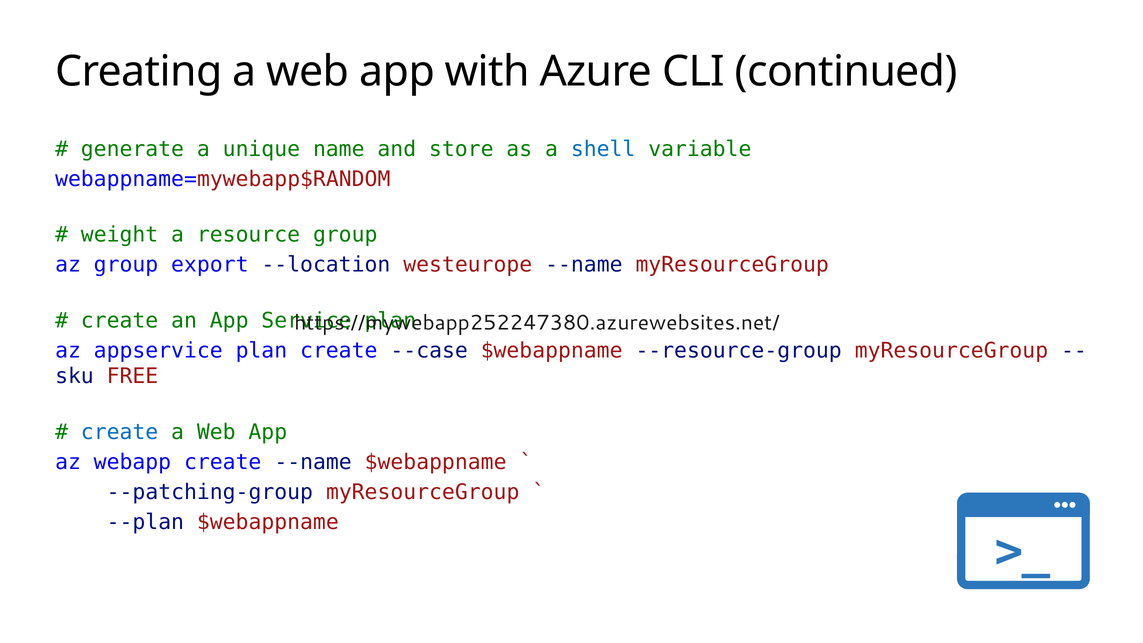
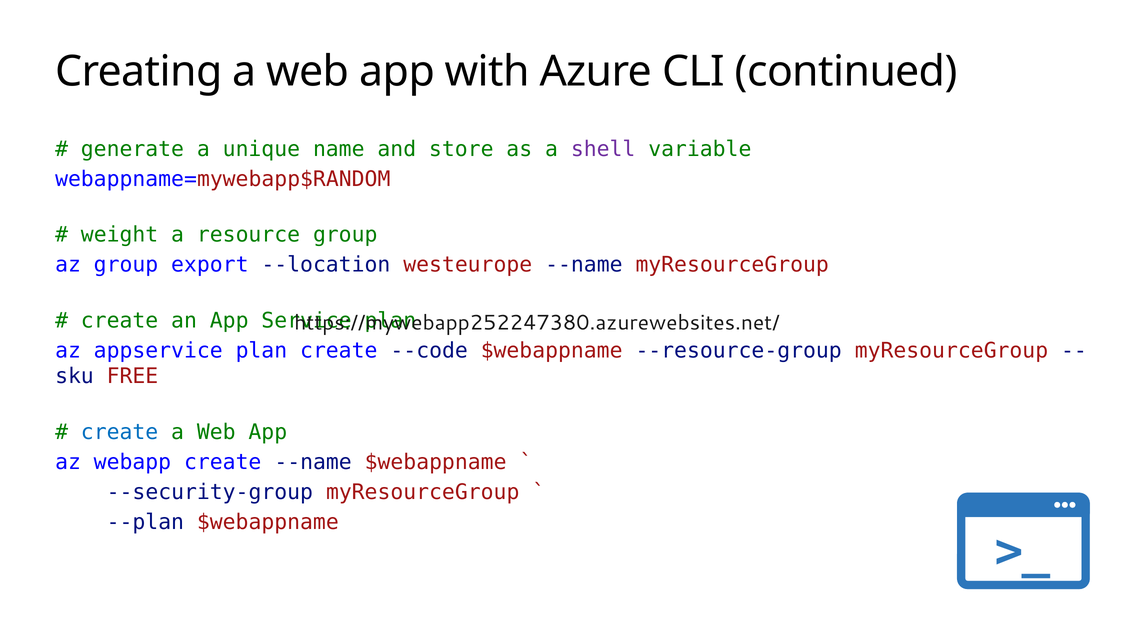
shell colour: blue -> purple
--case: --case -> --code
--patching-group: --patching-group -> --security-group
